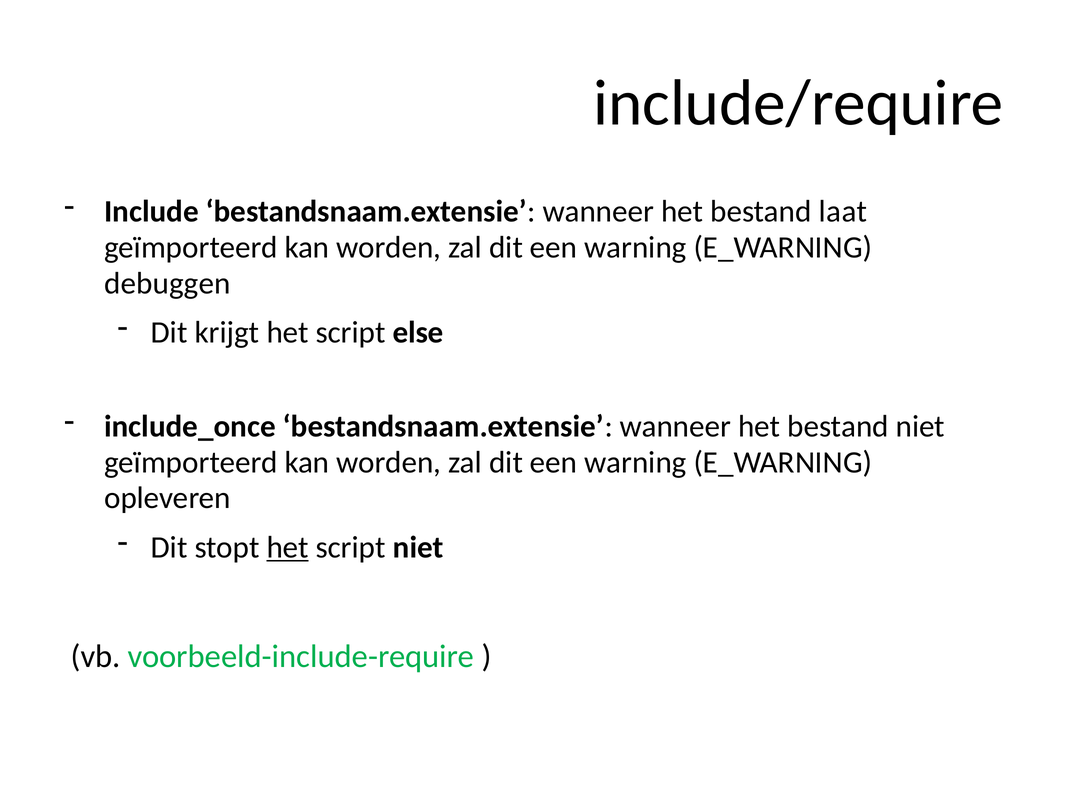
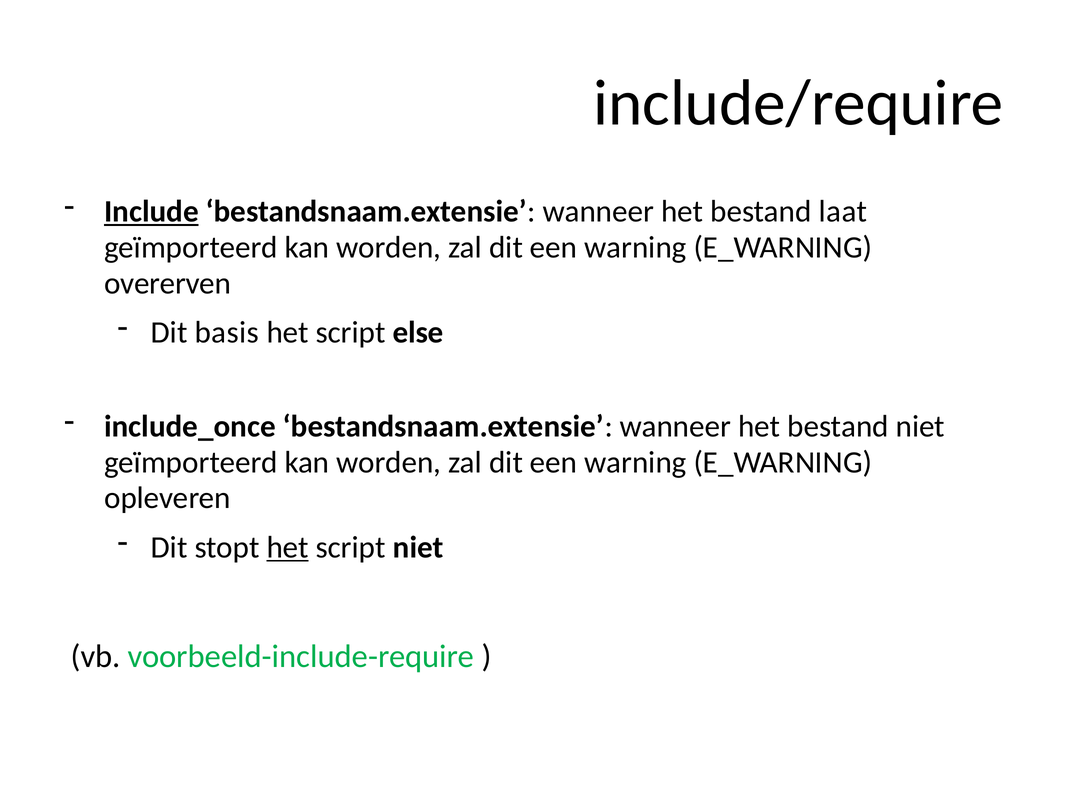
Include underline: none -> present
debuggen: debuggen -> overerven
krijgt: krijgt -> basis
